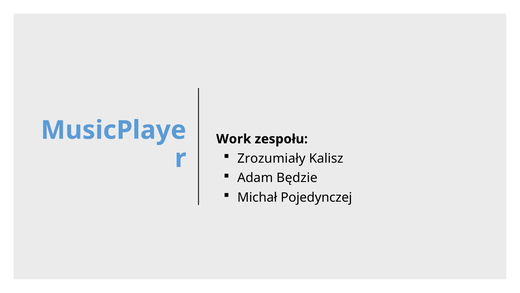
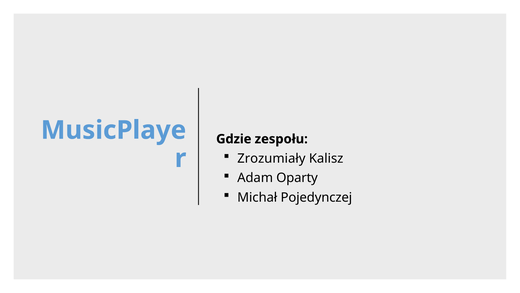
Work: Work -> Gdzie
Będzie: Będzie -> Oparty
